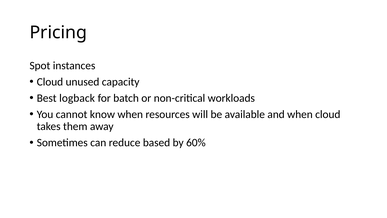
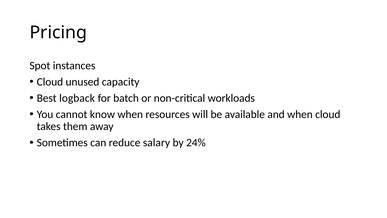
based: based -> salary
60%: 60% -> 24%
